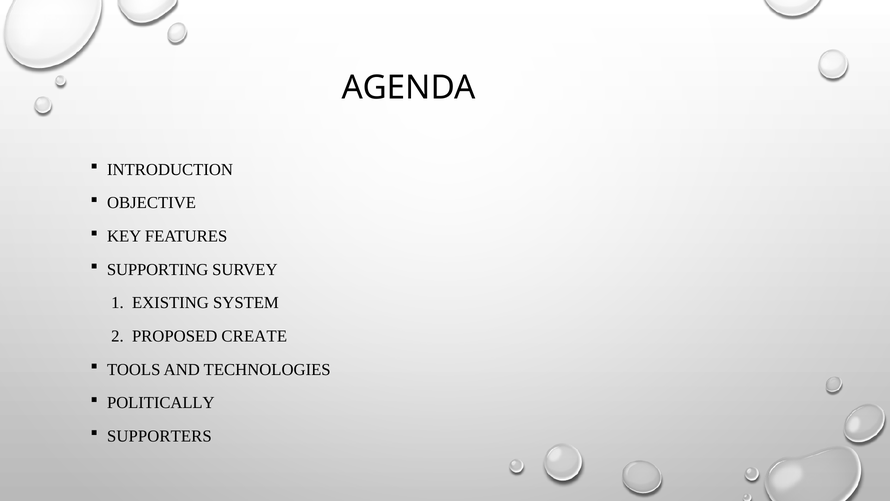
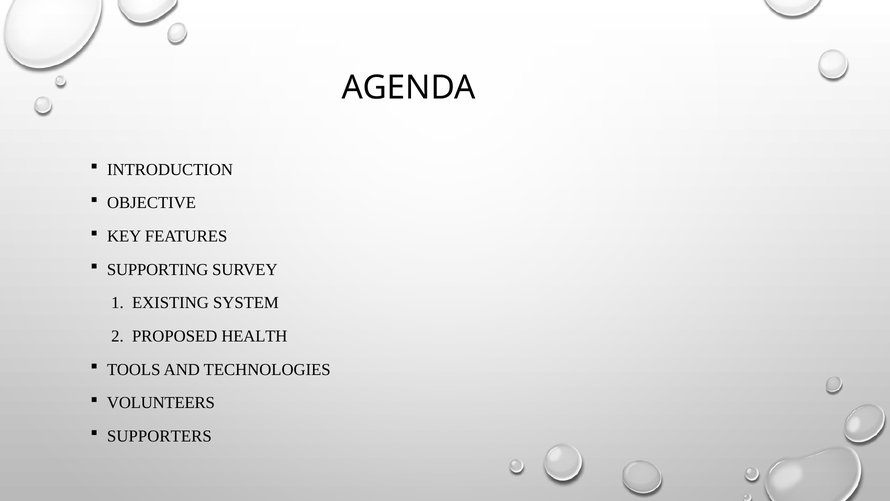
CREATE: CREATE -> HEALTH
POLITICALLY: POLITICALLY -> VOLUNTEERS
